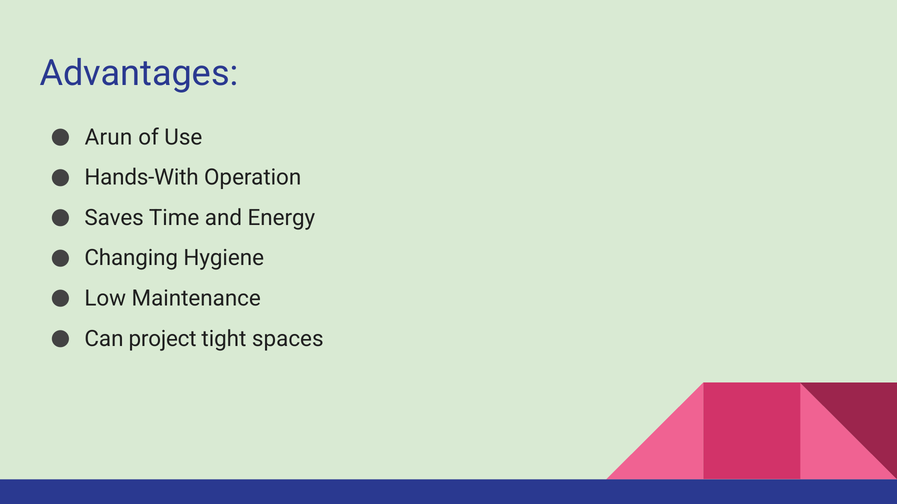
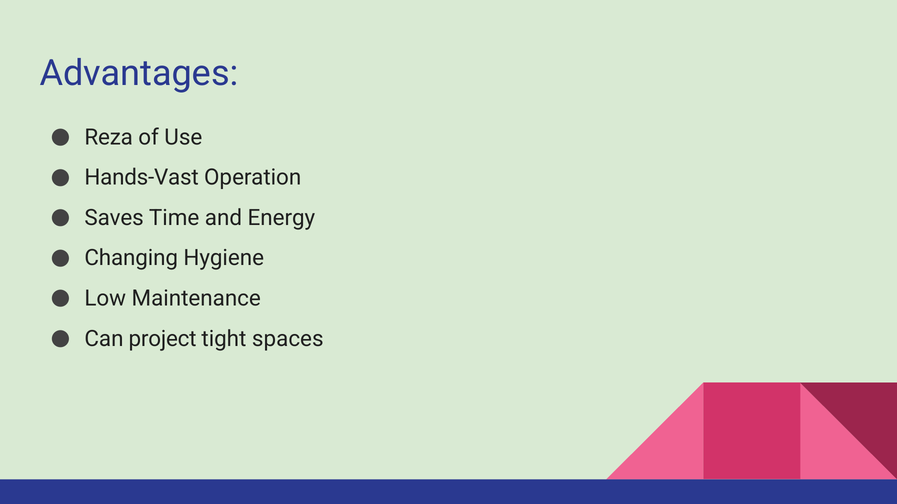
Arun: Arun -> Reza
Hands-With: Hands-With -> Hands-Vast
